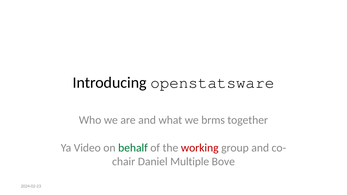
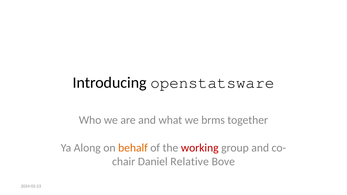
Video: Video -> Along
behalf colour: green -> orange
Multiple: Multiple -> Relative
